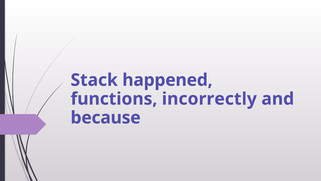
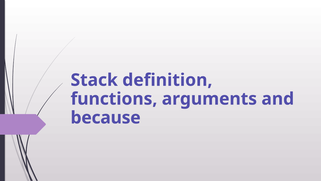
happened: happened -> definition
incorrectly: incorrectly -> arguments
